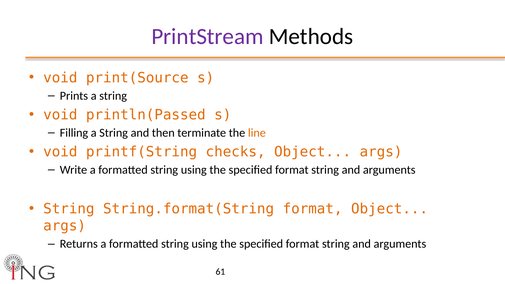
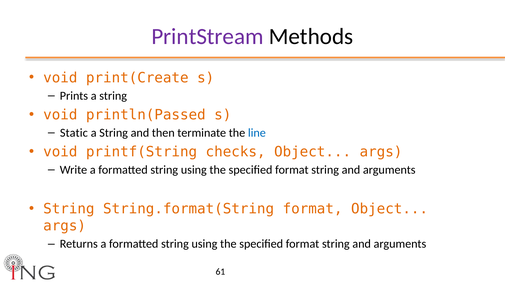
print(Source: print(Source -> print(Create
Filling: Filling -> Static
line colour: orange -> blue
